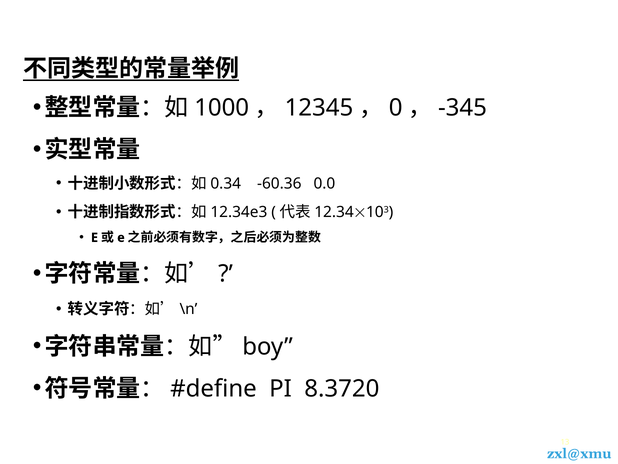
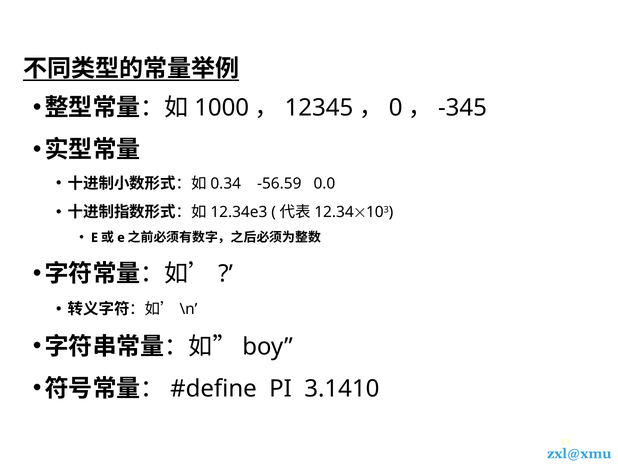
-60.36: -60.36 -> -56.59
8.3720: 8.3720 -> 3.1410
